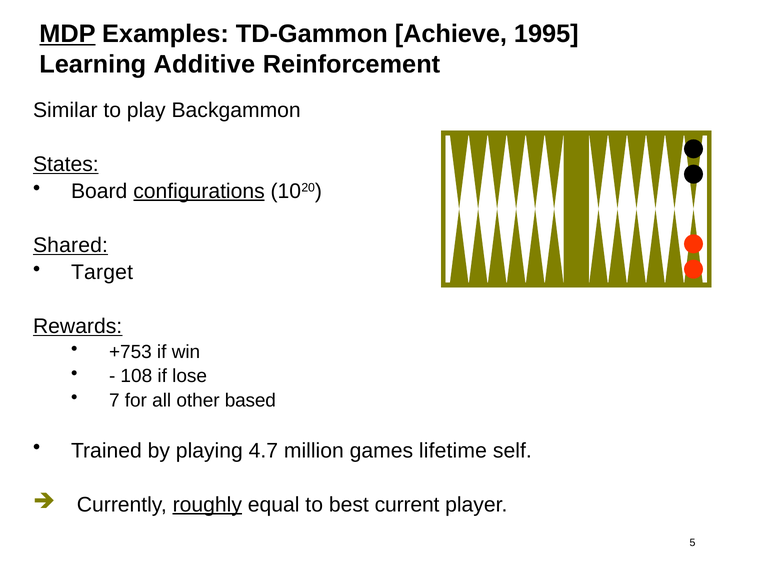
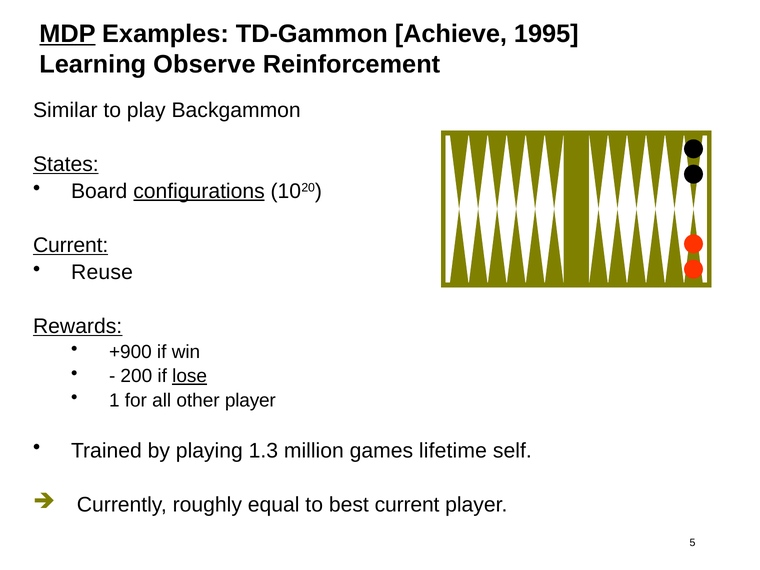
Additive: Additive -> Observe
Shared at (70, 245): Shared -> Current
Target: Target -> Reuse
+753: +753 -> +900
108: 108 -> 200
lose underline: none -> present
7: 7 -> 1
other based: based -> player
4.7: 4.7 -> 1.3
roughly underline: present -> none
